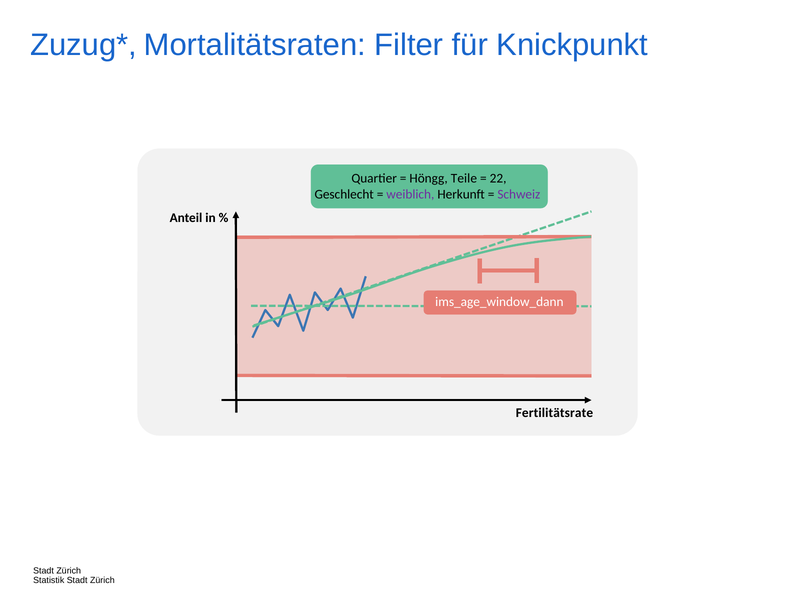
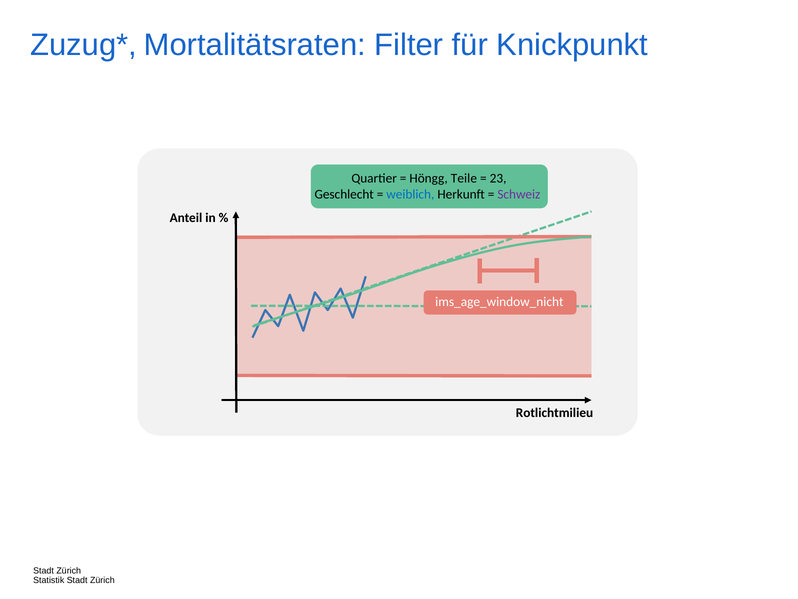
22: 22 -> 23
weiblich colour: purple -> blue
ims_age_window_dann: ims_age_window_dann -> ims_age_window_nicht
Fertilitätsrate: Fertilitätsrate -> Rotlichtmilieu
